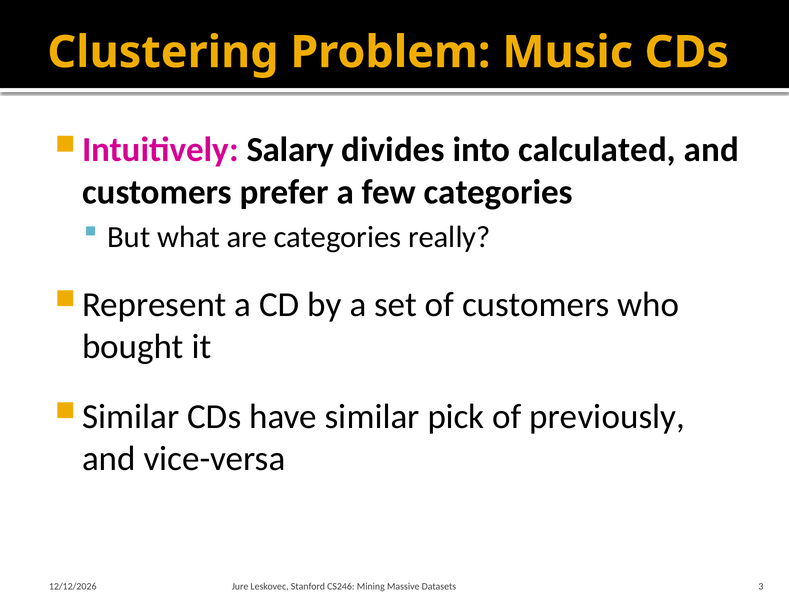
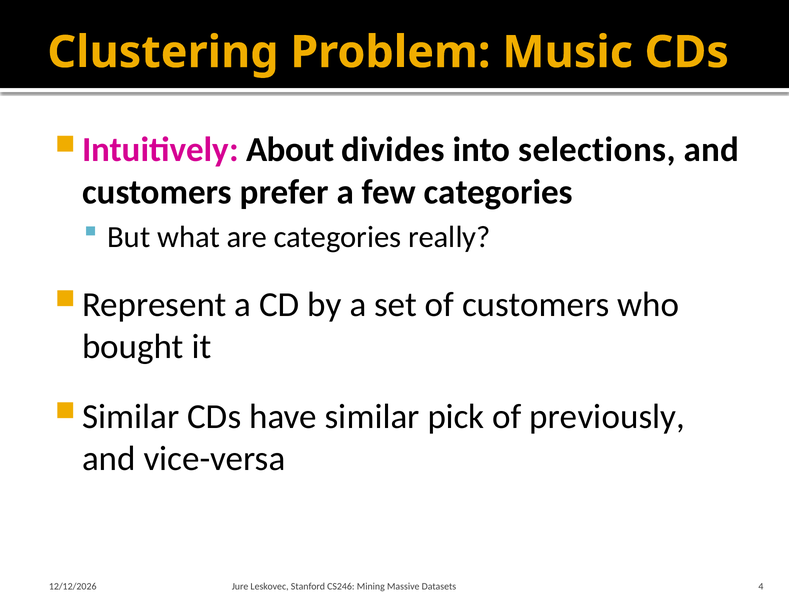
Salary: Salary -> About
calculated: calculated -> selections
3: 3 -> 4
